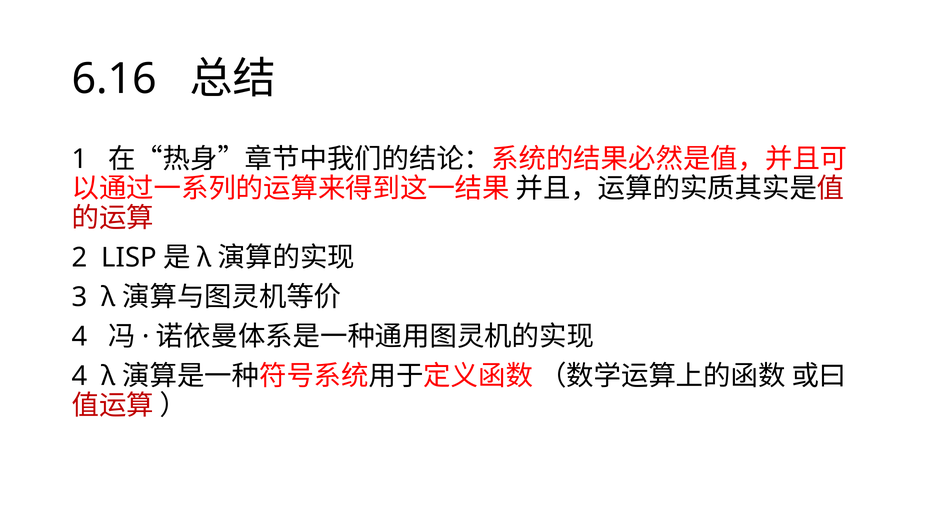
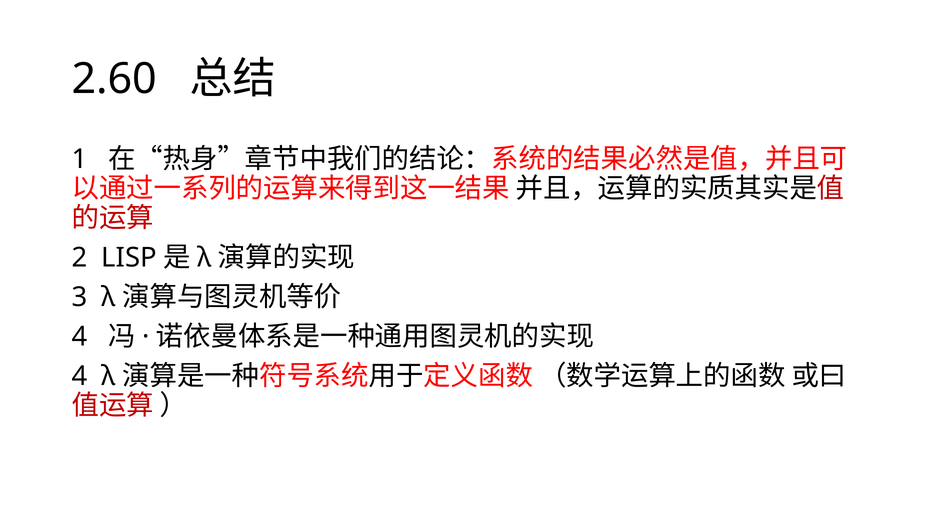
6.16: 6.16 -> 2.60
